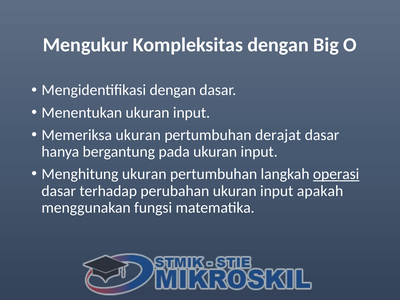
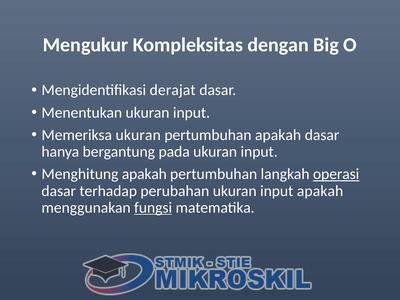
Mengidentifikasi dengan: dengan -> derajat
pertumbuhan derajat: derajat -> apakah
Menghitung ukuran: ukuran -> apakah
fungsi underline: none -> present
